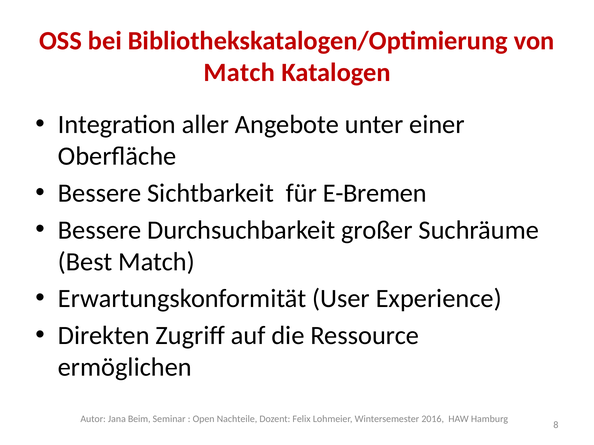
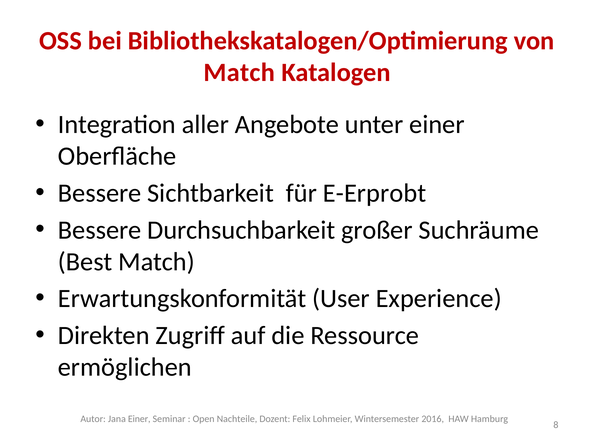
E-Bremen: E-Bremen -> E-Erprobt
Jana Beim: Beim -> Einer
